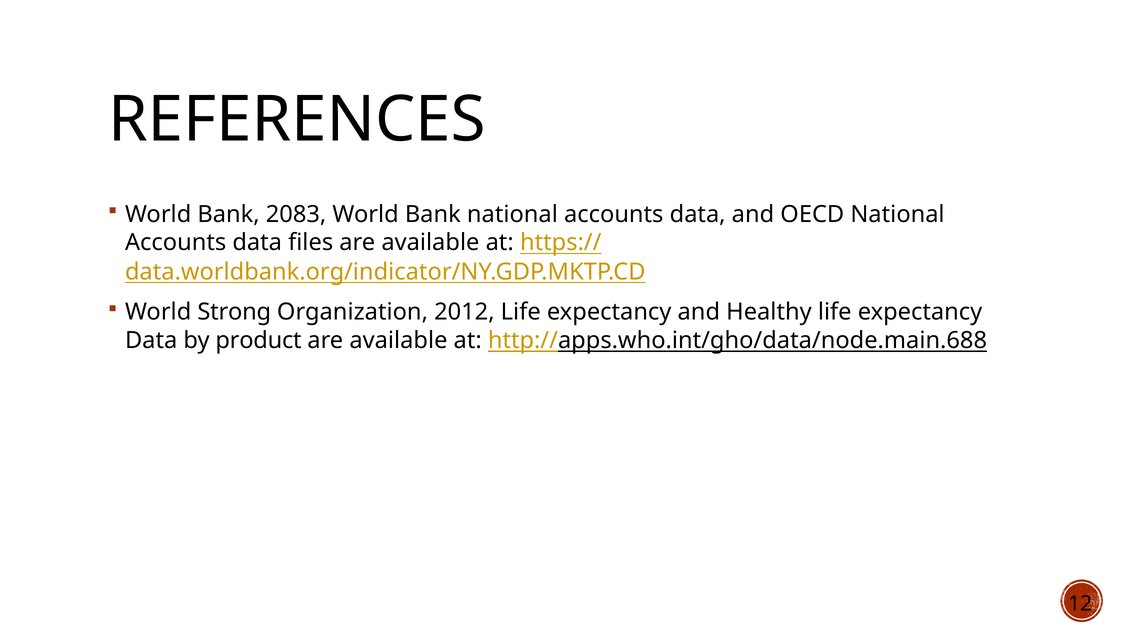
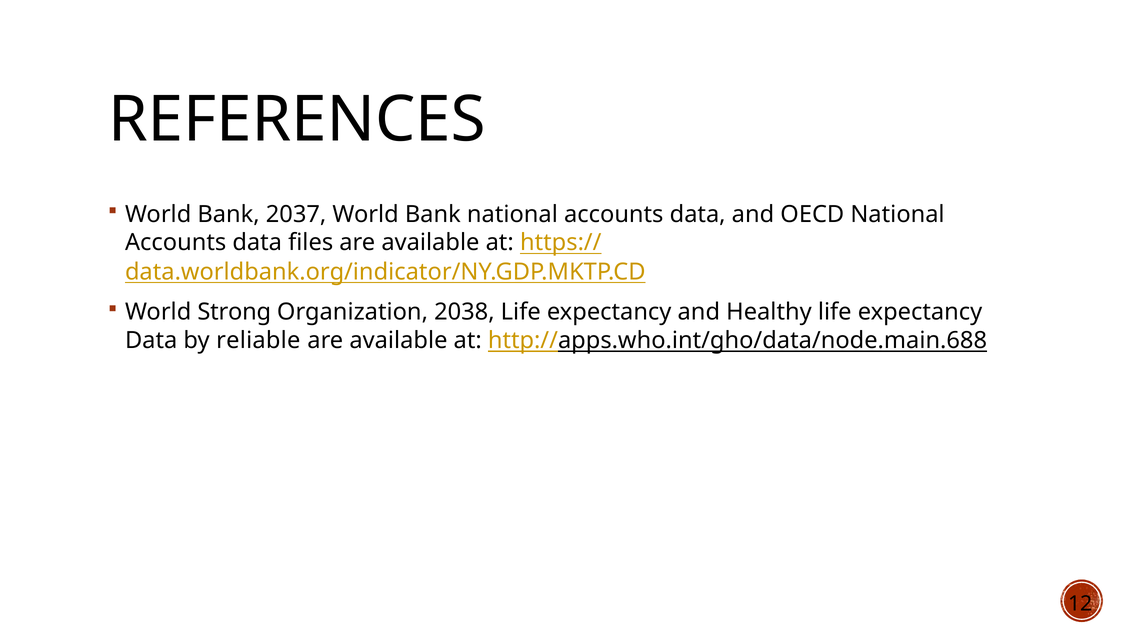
2083: 2083 -> 2037
2012: 2012 -> 2038
product: product -> reliable
